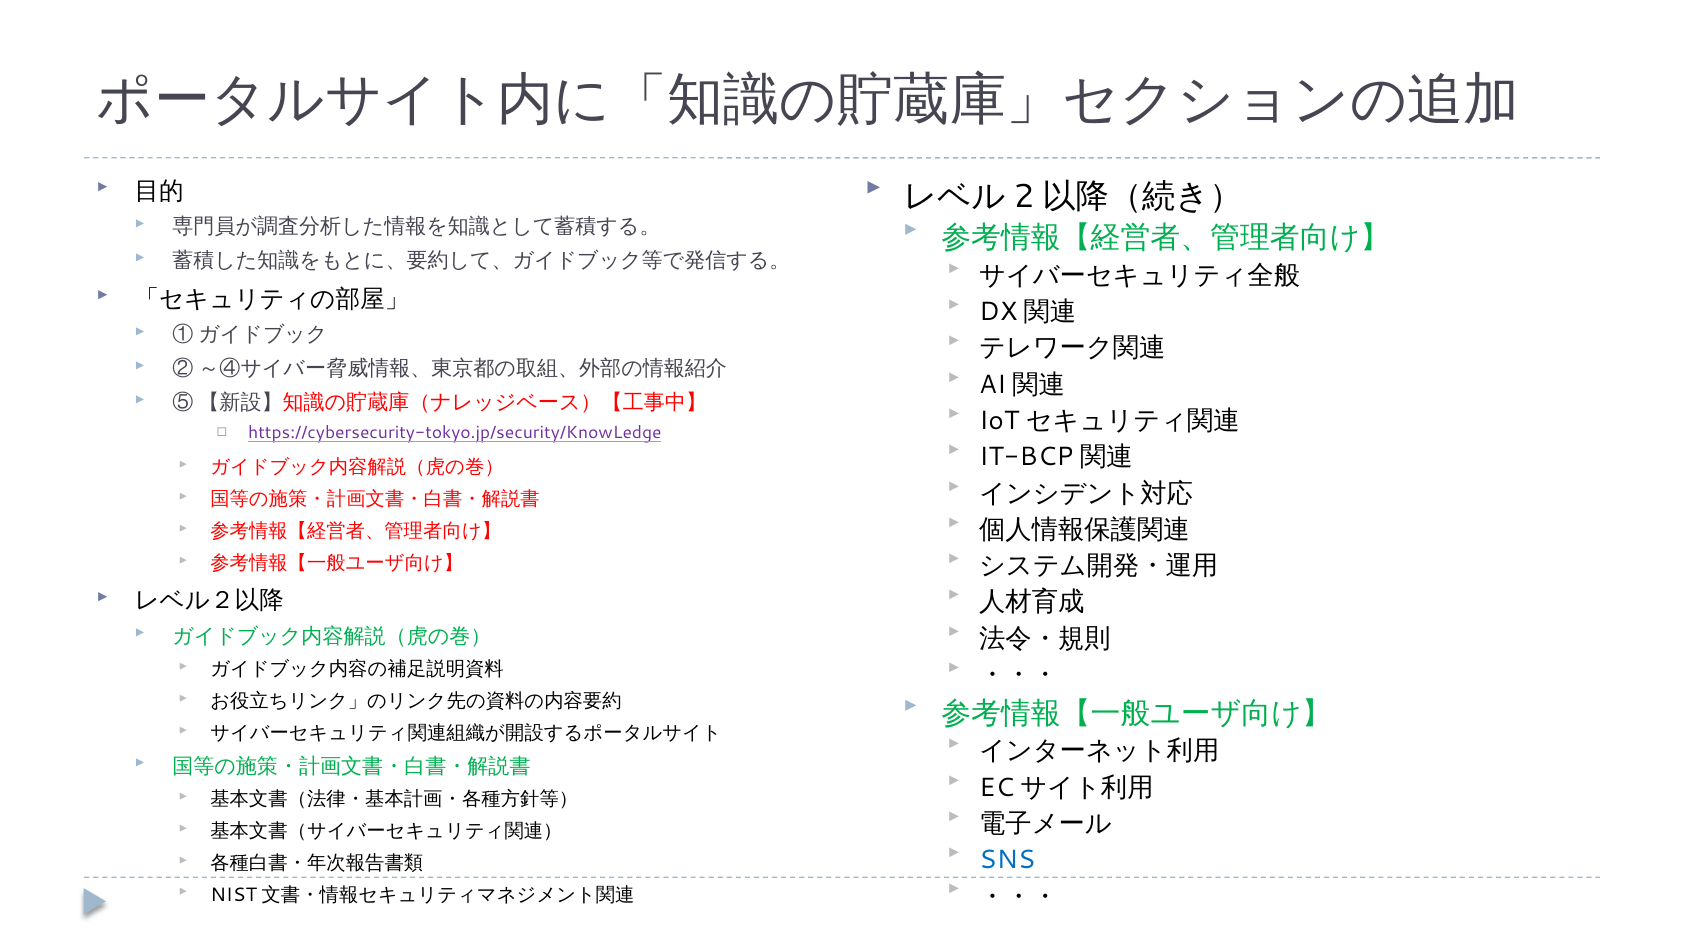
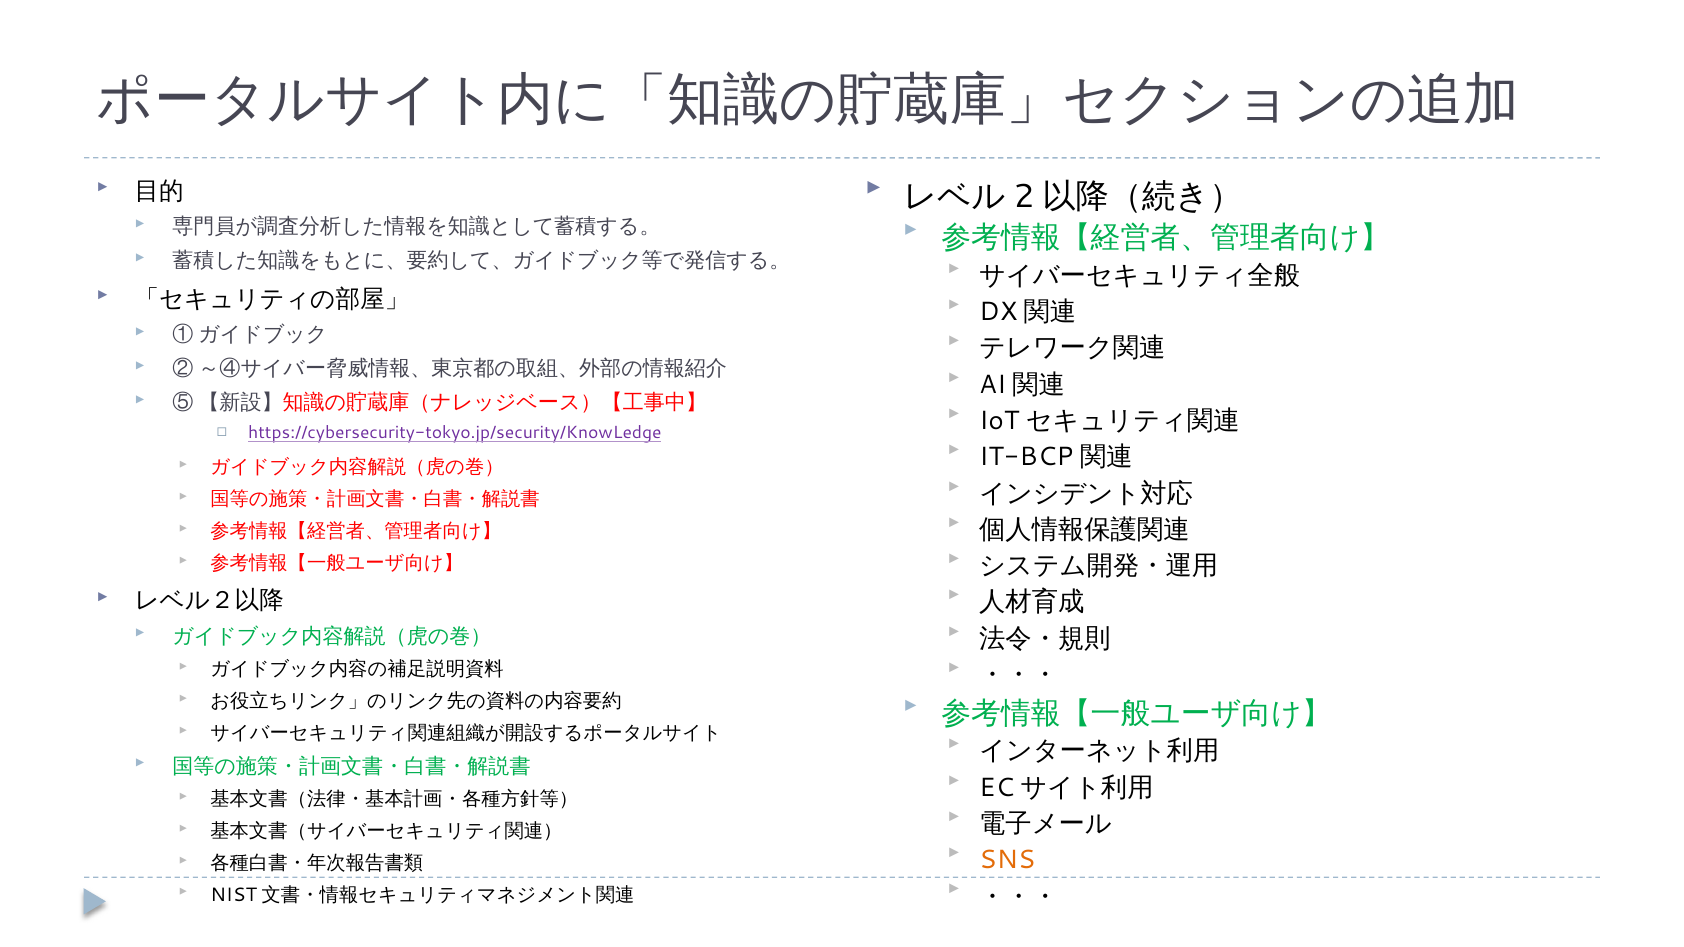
SNS colour: blue -> orange
